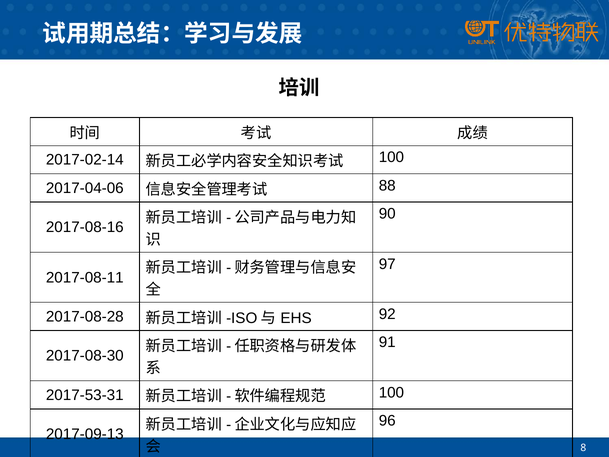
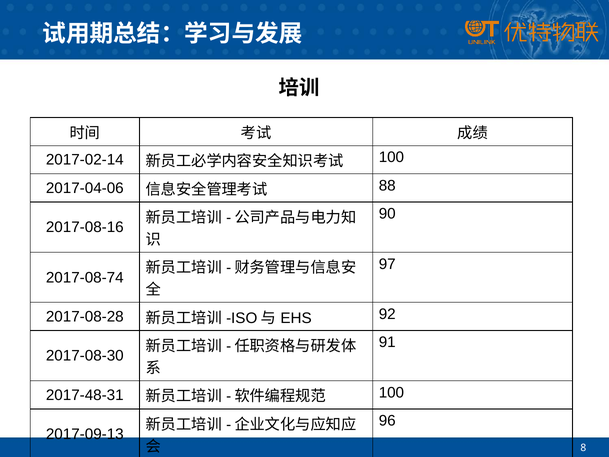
2017-08-11: 2017-08-11 -> 2017-08-74
2017-53-31: 2017-53-31 -> 2017-48-31
